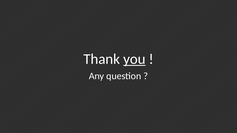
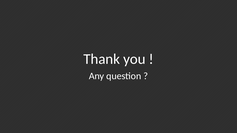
you underline: present -> none
